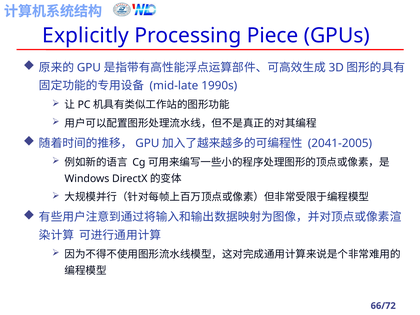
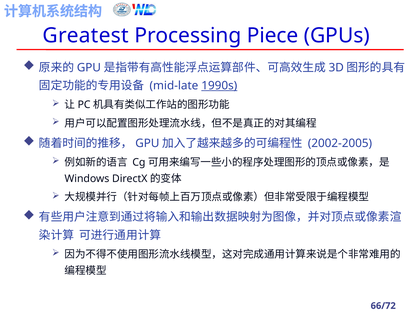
Explicitly: Explicitly -> Greatest
1990s underline: none -> present
2041-2005: 2041-2005 -> 2002-2005
